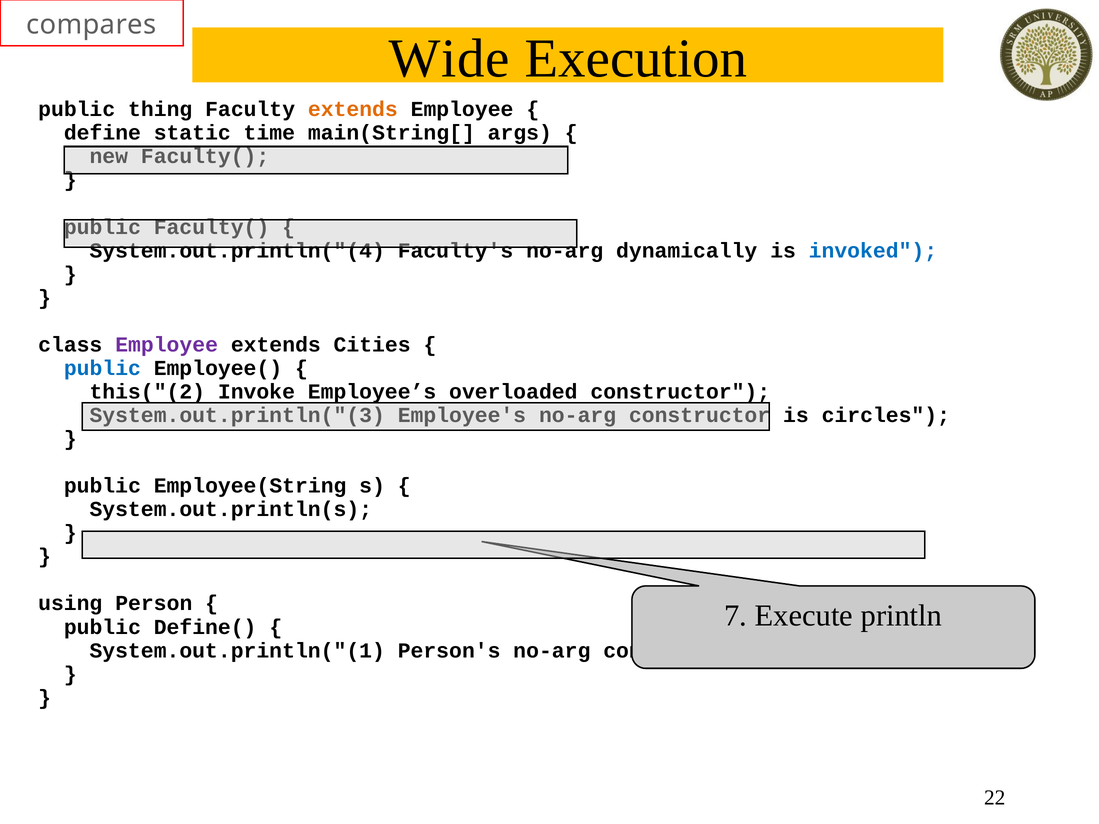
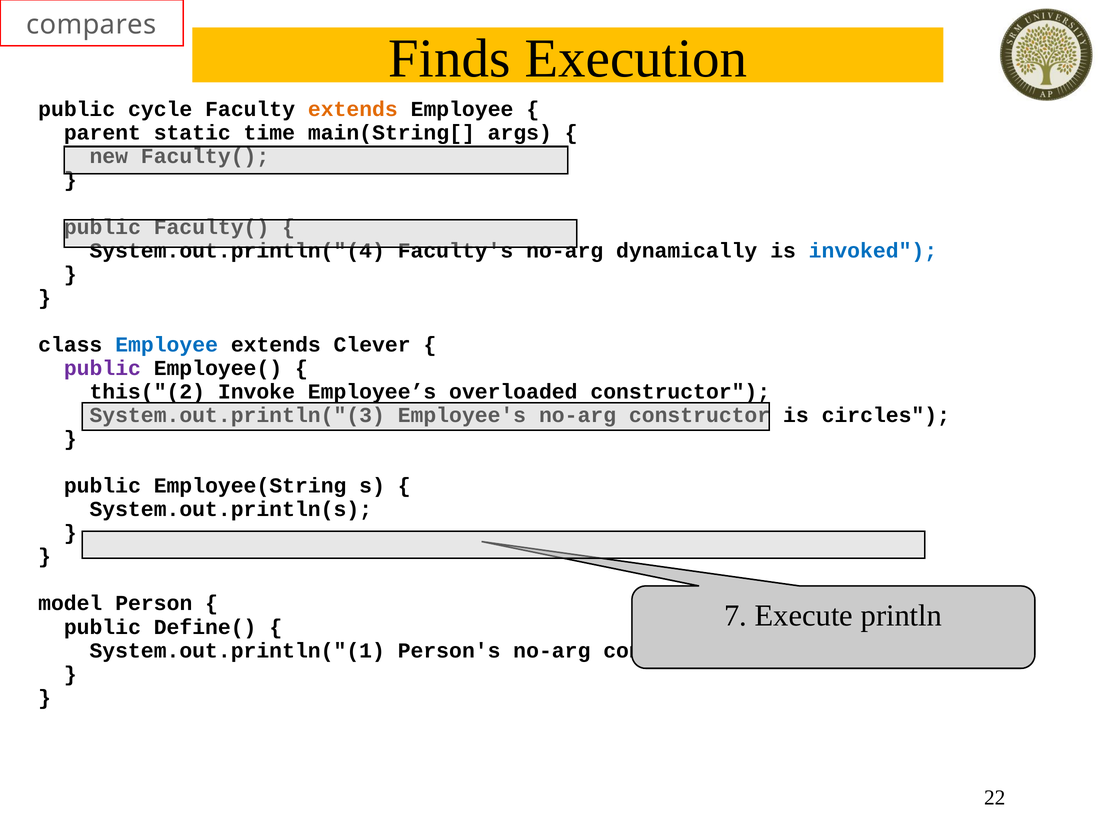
Wide: Wide -> Finds
thing: thing -> cycle
define: define -> parent
Employee at (167, 345) colour: purple -> blue
Cities: Cities -> Clever
public at (102, 368) colour: blue -> purple
using: using -> model
